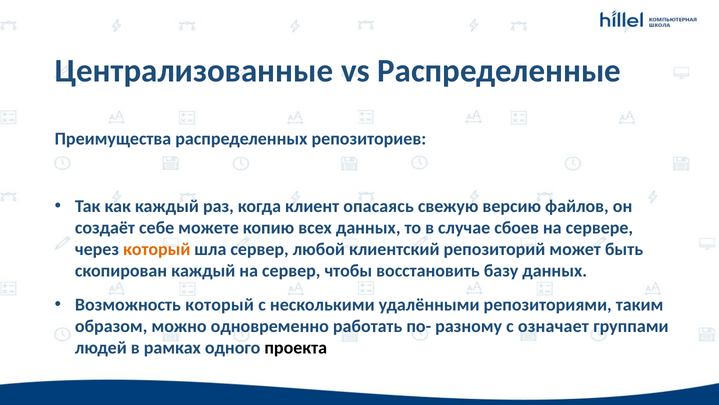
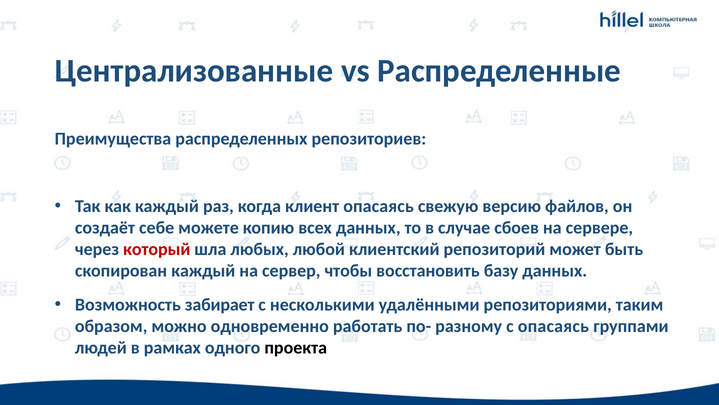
который at (157, 249) colour: orange -> red
шла сервер: сервер -> любых
Возможность который: который -> забирает
с означает: означает -> опасаясь
